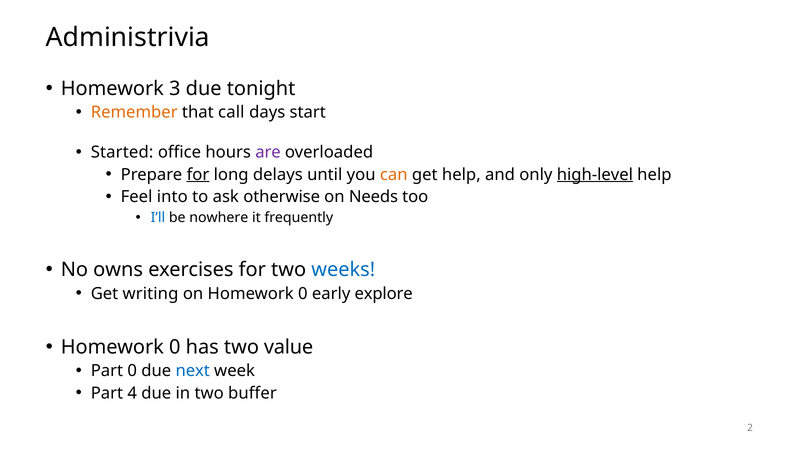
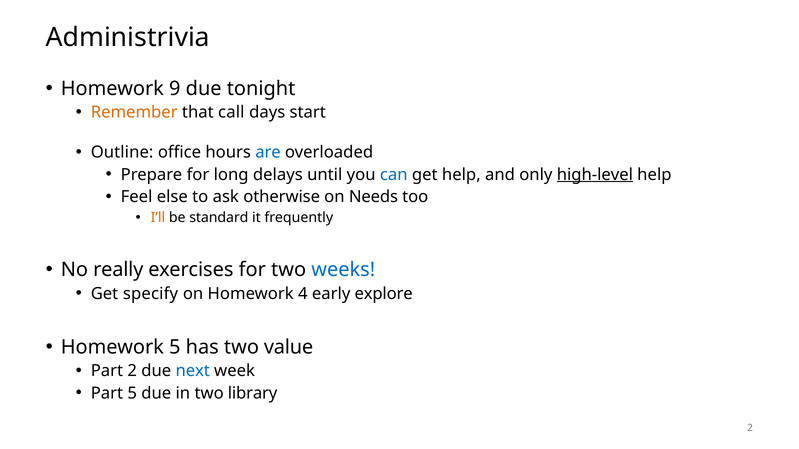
3: 3 -> 9
Started: Started -> Outline
are colour: purple -> blue
for at (198, 175) underline: present -> none
can colour: orange -> blue
into: into -> else
I’ll colour: blue -> orange
nowhere: nowhere -> standard
owns: owns -> really
writing: writing -> specify
on Homework 0: 0 -> 4
0 at (175, 347): 0 -> 5
Part 0: 0 -> 2
Part 4: 4 -> 5
buffer: buffer -> library
